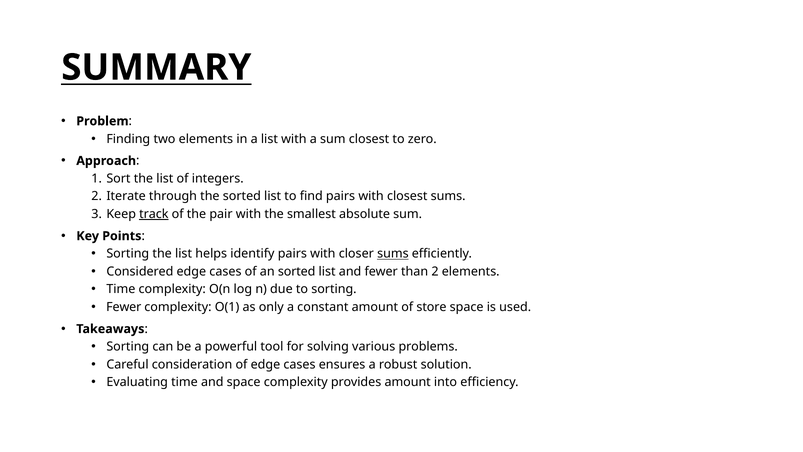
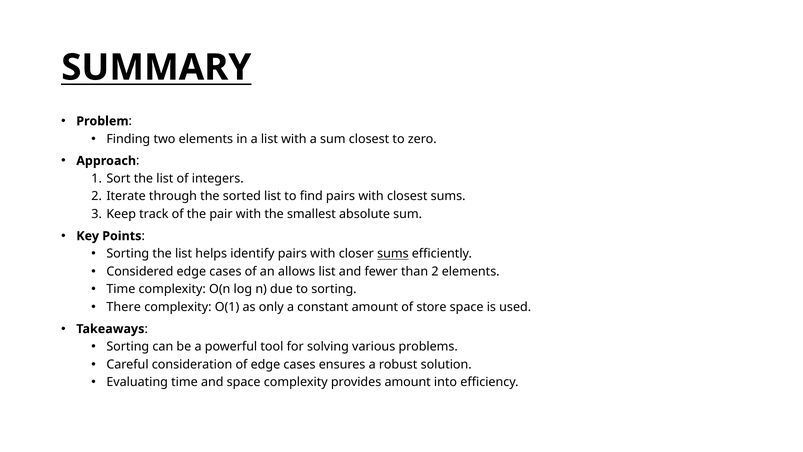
track underline: present -> none
an sorted: sorted -> allows
Fewer at (124, 307): Fewer -> There
